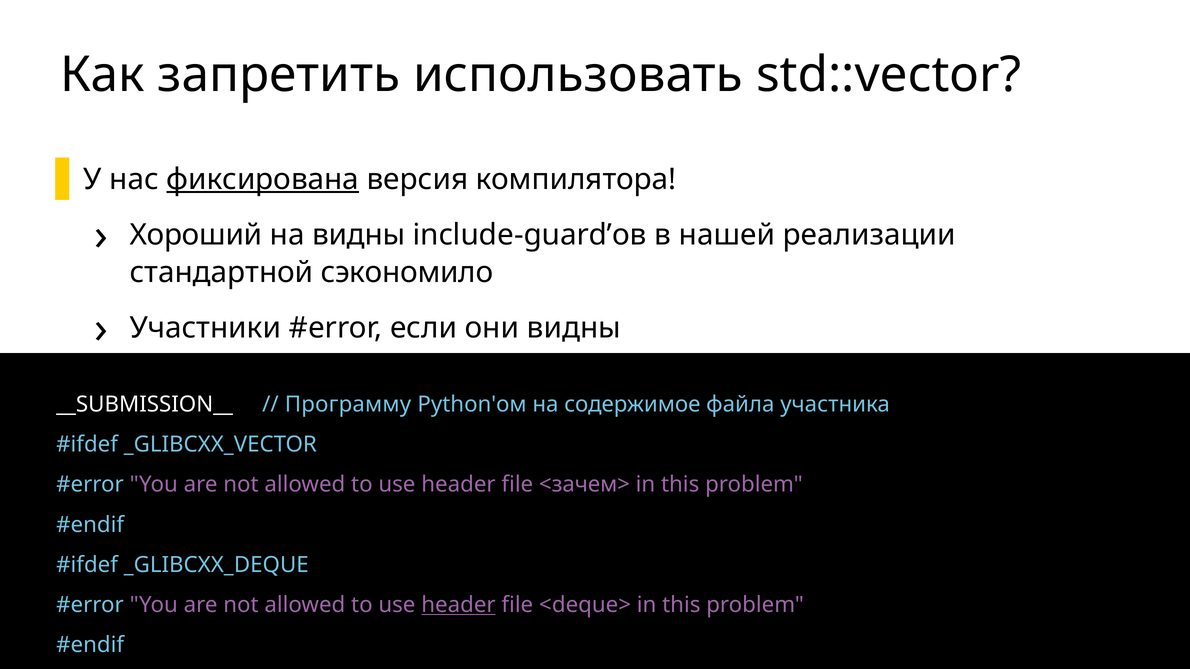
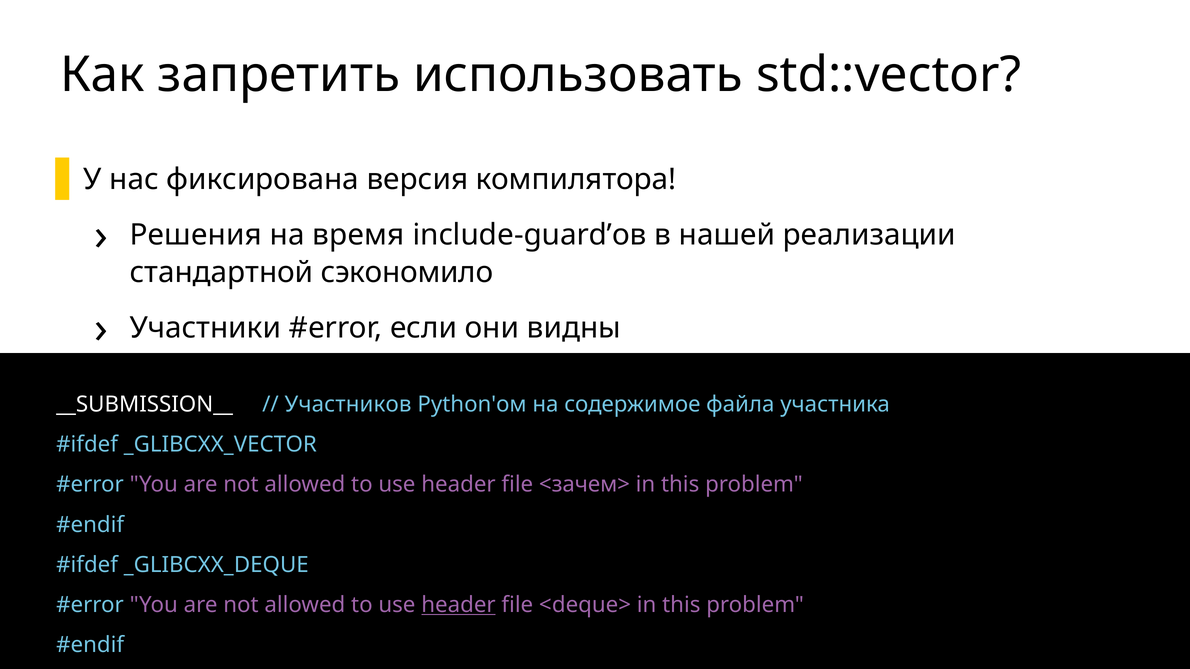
фиксирована underline: present -> none
Хороший: Хороший -> Решения
на видны: видны -> время
Программу: Программу -> Участников
